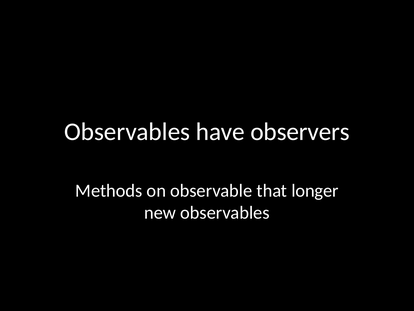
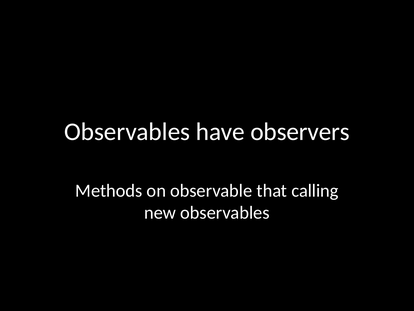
longer: longer -> calling
